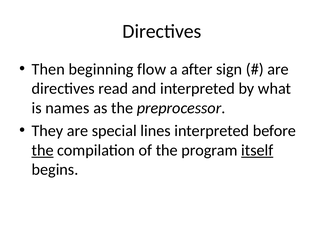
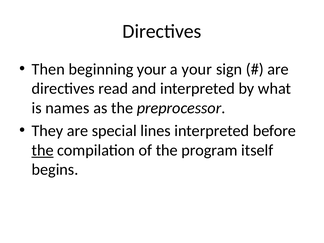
beginning flow: flow -> your
a after: after -> your
itself underline: present -> none
